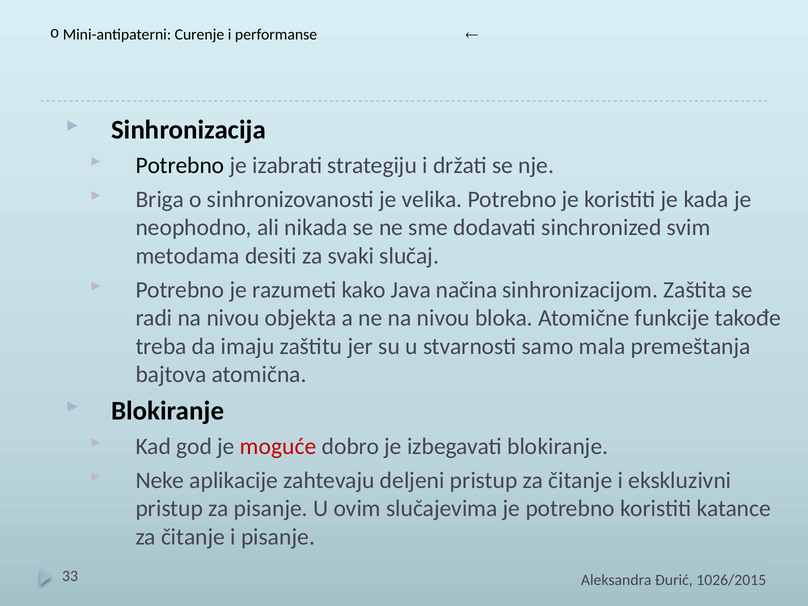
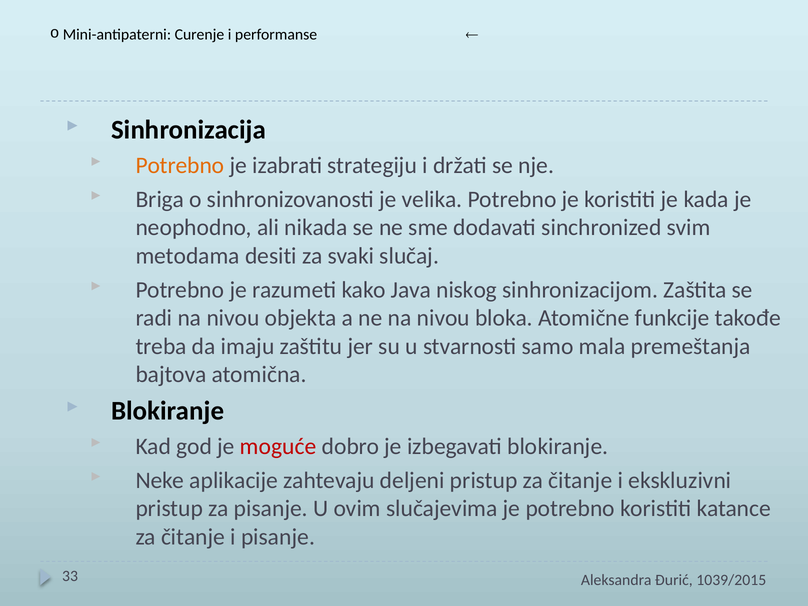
Potrebno at (180, 165) colour: black -> orange
načina: načina -> niskog
1026/2015: 1026/2015 -> 1039/2015
